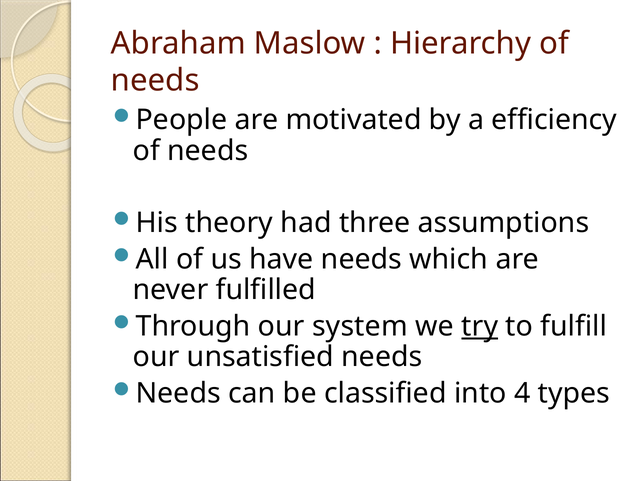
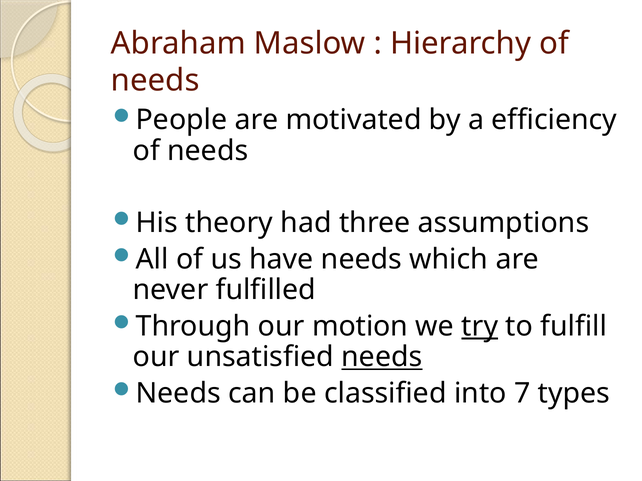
system: system -> motion
needs at (382, 357) underline: none -> present
4: 4 -> 7
